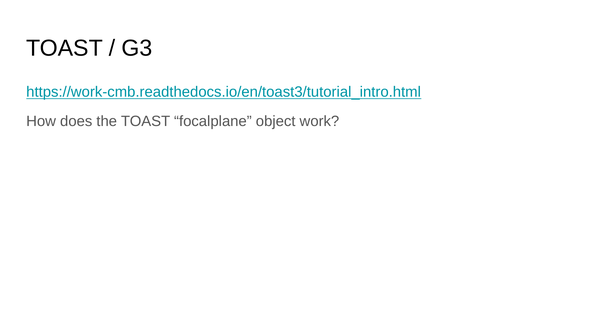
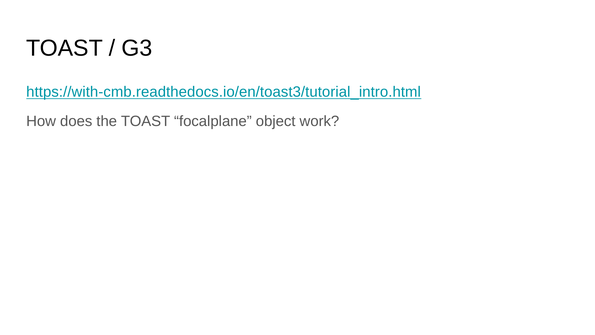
https://work-cmb.readthedocs.io/en/toast3/tutorial_intro.html: https://work-cmb.readthedocs.io/en/toast3/tutorial_intro.html -> https://with-cmb.readthedocs.io/en/toast3/tutorial_intro.html
